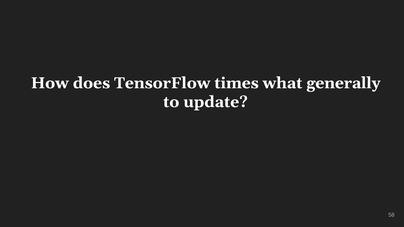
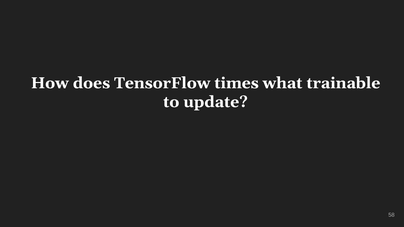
generally: generally -> trainable
